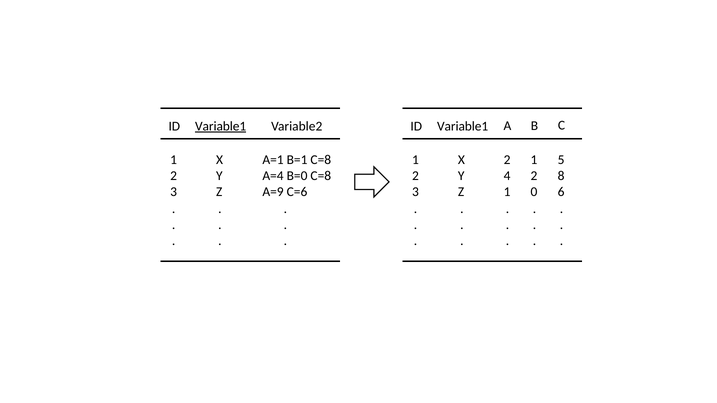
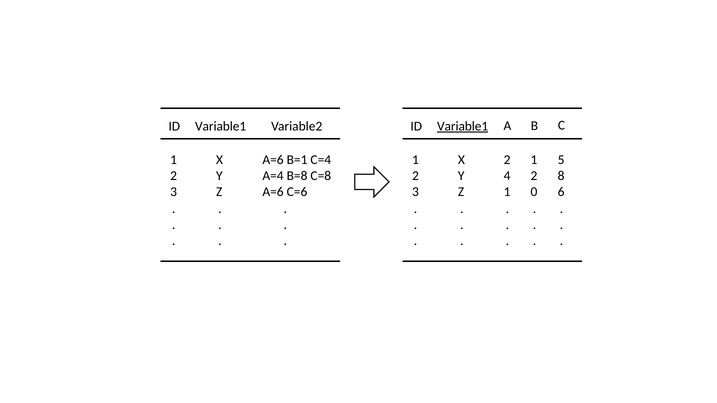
Variable1 at (221, 126) underline: present -> none
Variable1 at (463, 126) underline: none -> present
A=1 at (273, 160): A=1 -> A=6
B=1 C=8: C=8 -> C=4
B=0: B=0 -> B=8
A=9 at (273, 192): A=9 -> A=6
